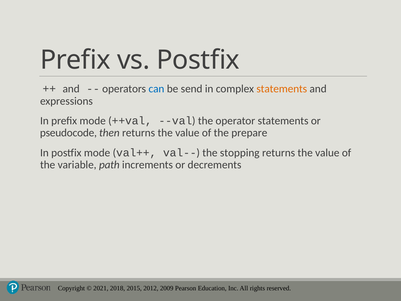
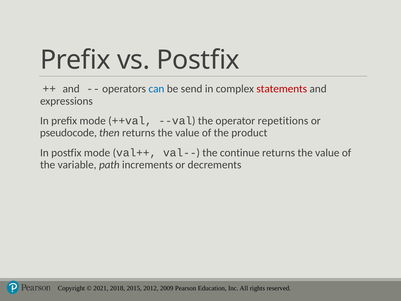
statements at (282, 89) colour: orange -> red
operator statements: statements -> repetitions
prepare: prepare -> product
stopping: stopping -> continue
